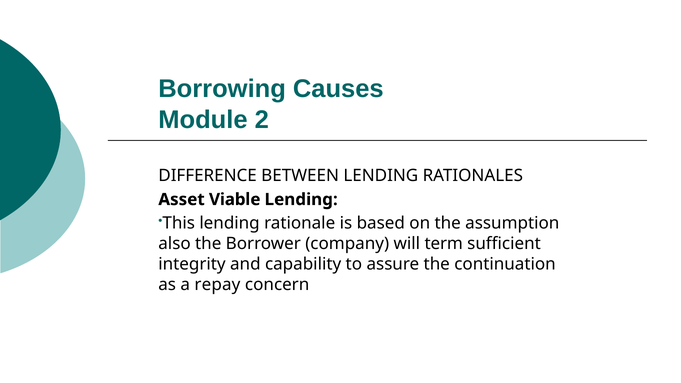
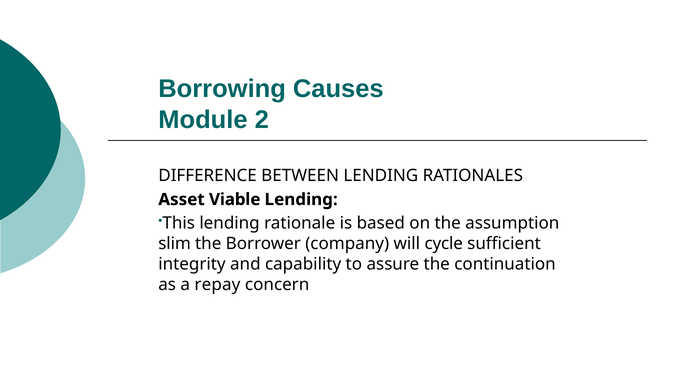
also: also -> slim
term: term -> cycle
